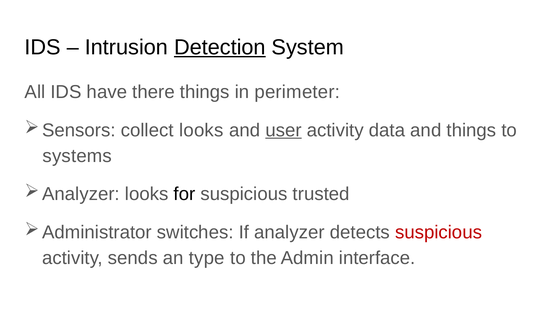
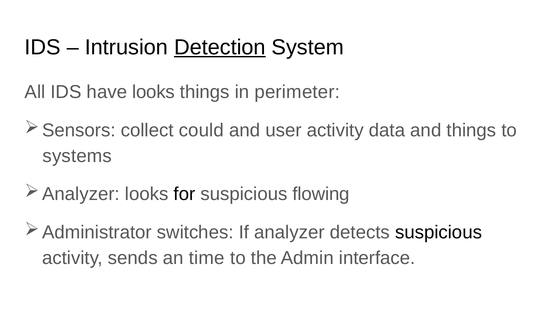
have there: there -> looks
collect looks: looks -> could
user underline: present -> none
trusted: trusted -> flowing
suspicious at (439, 232) colour: red -> black
type: type -> time
